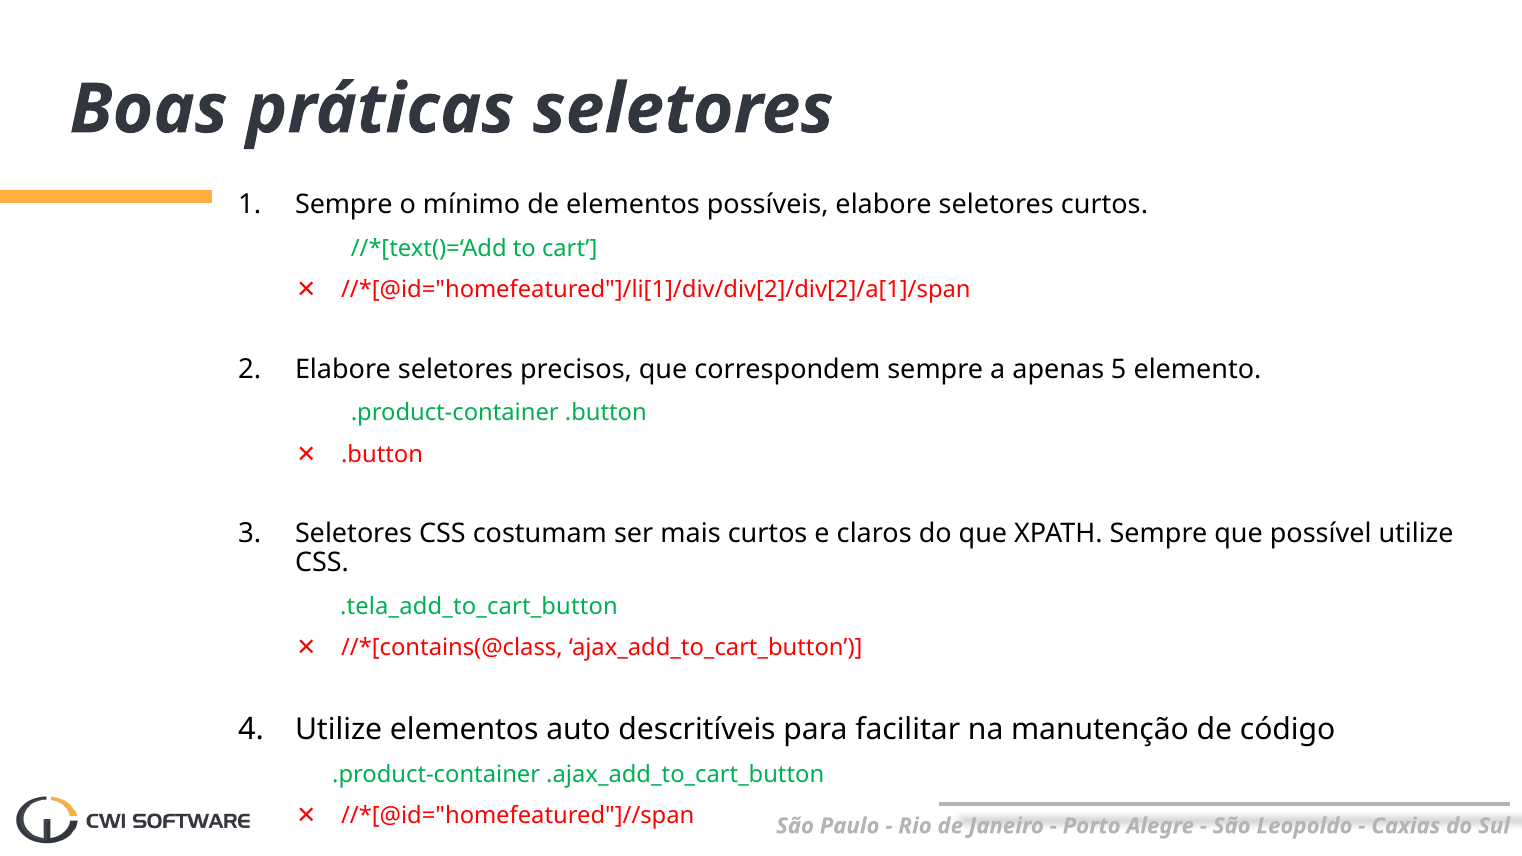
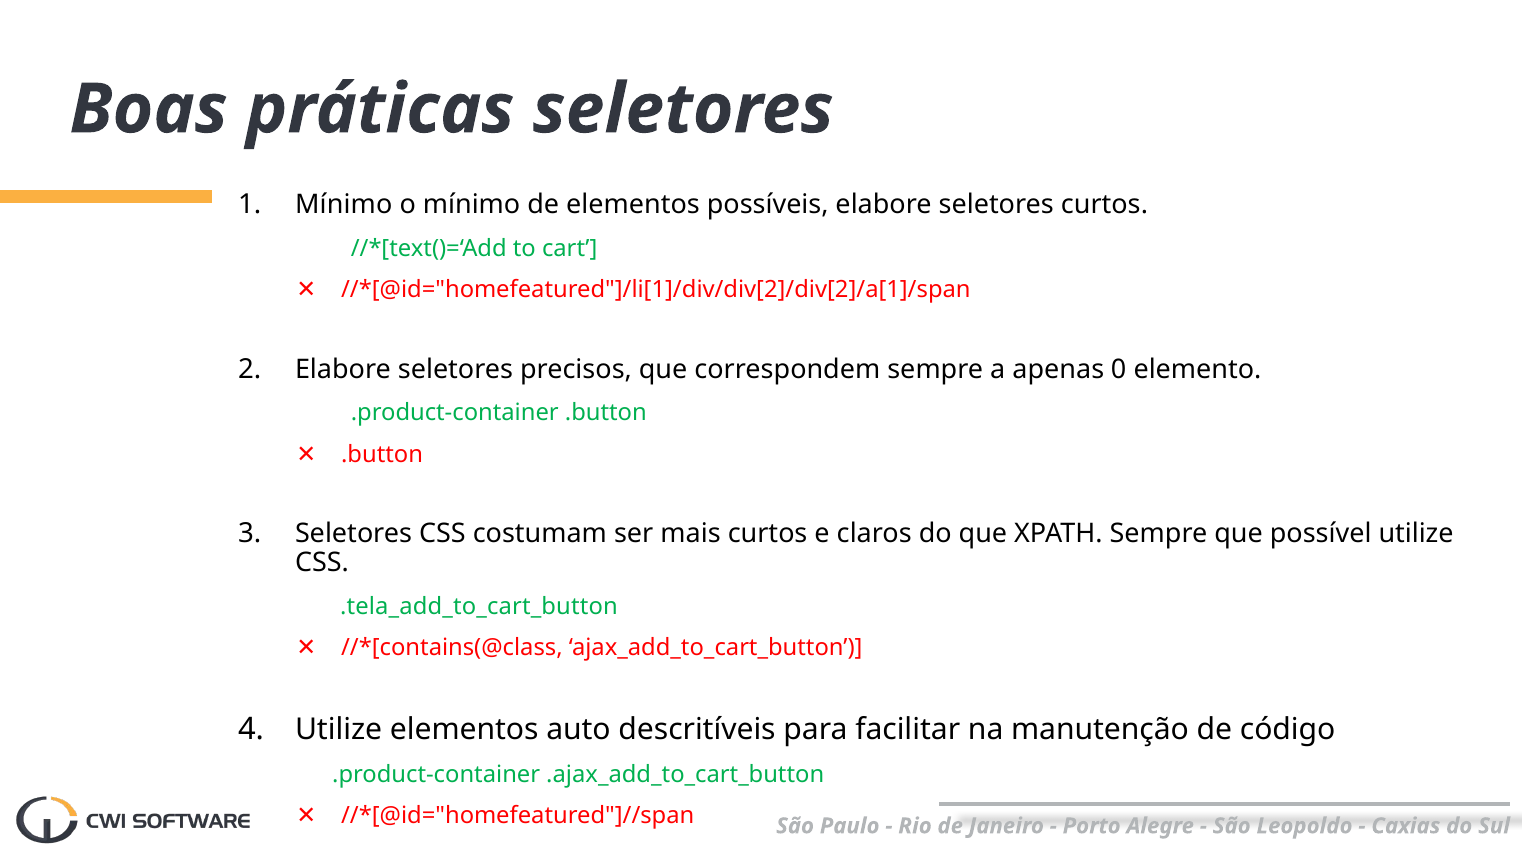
1 Sempre: Sempre -> Mínimo
5: 5 -> 0
